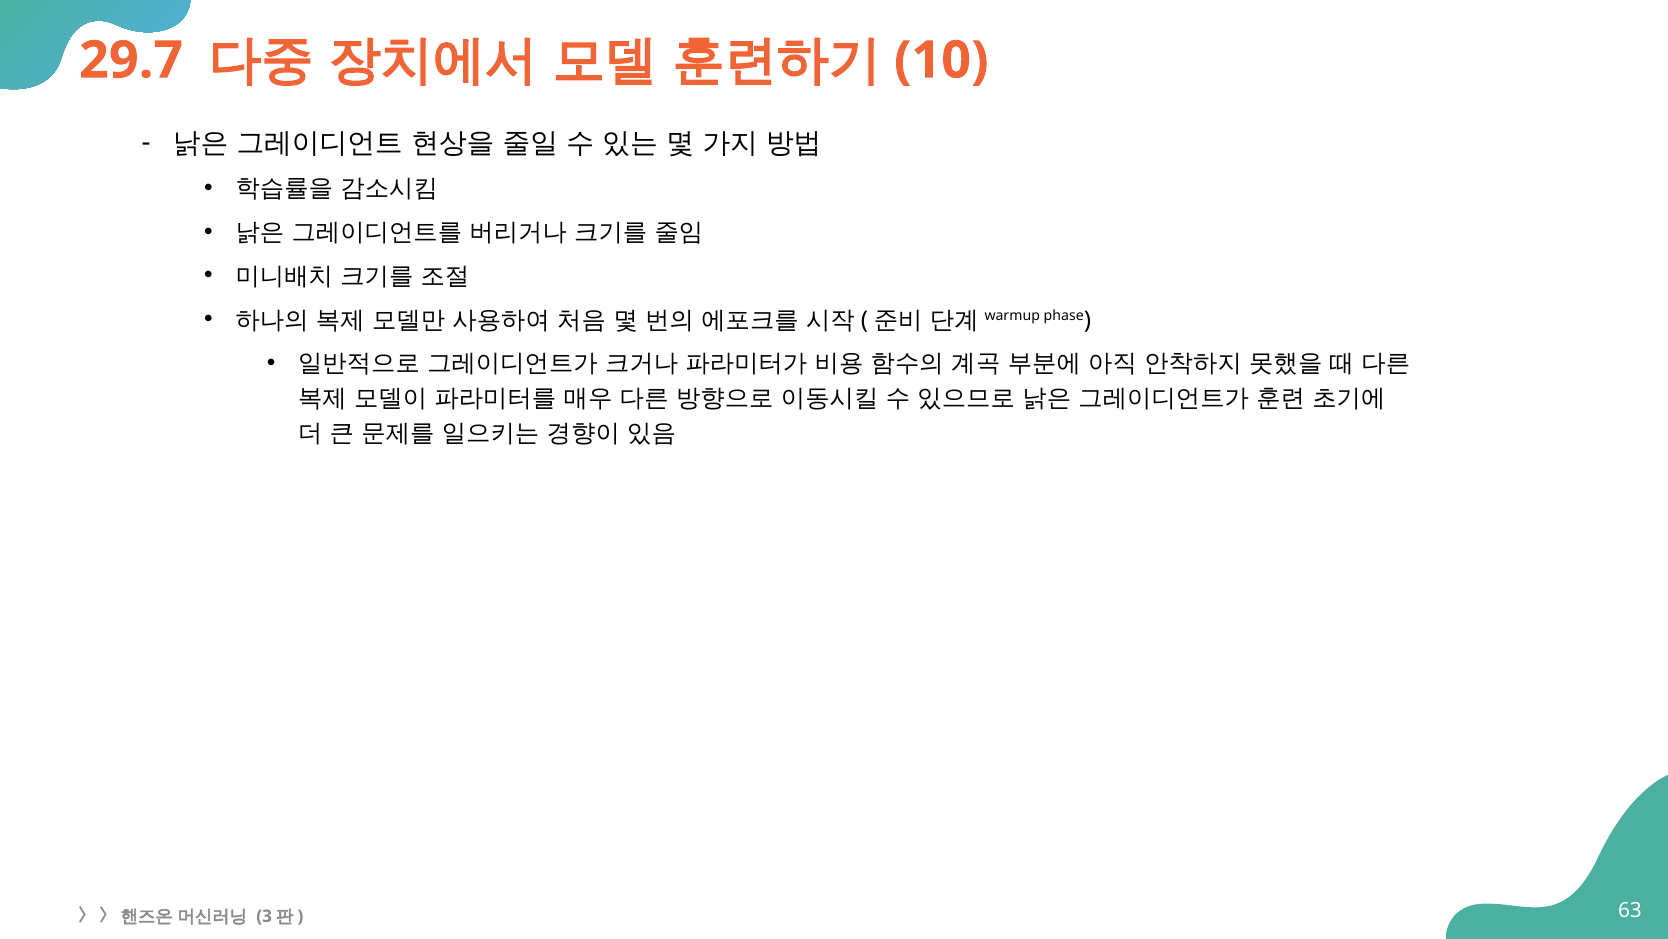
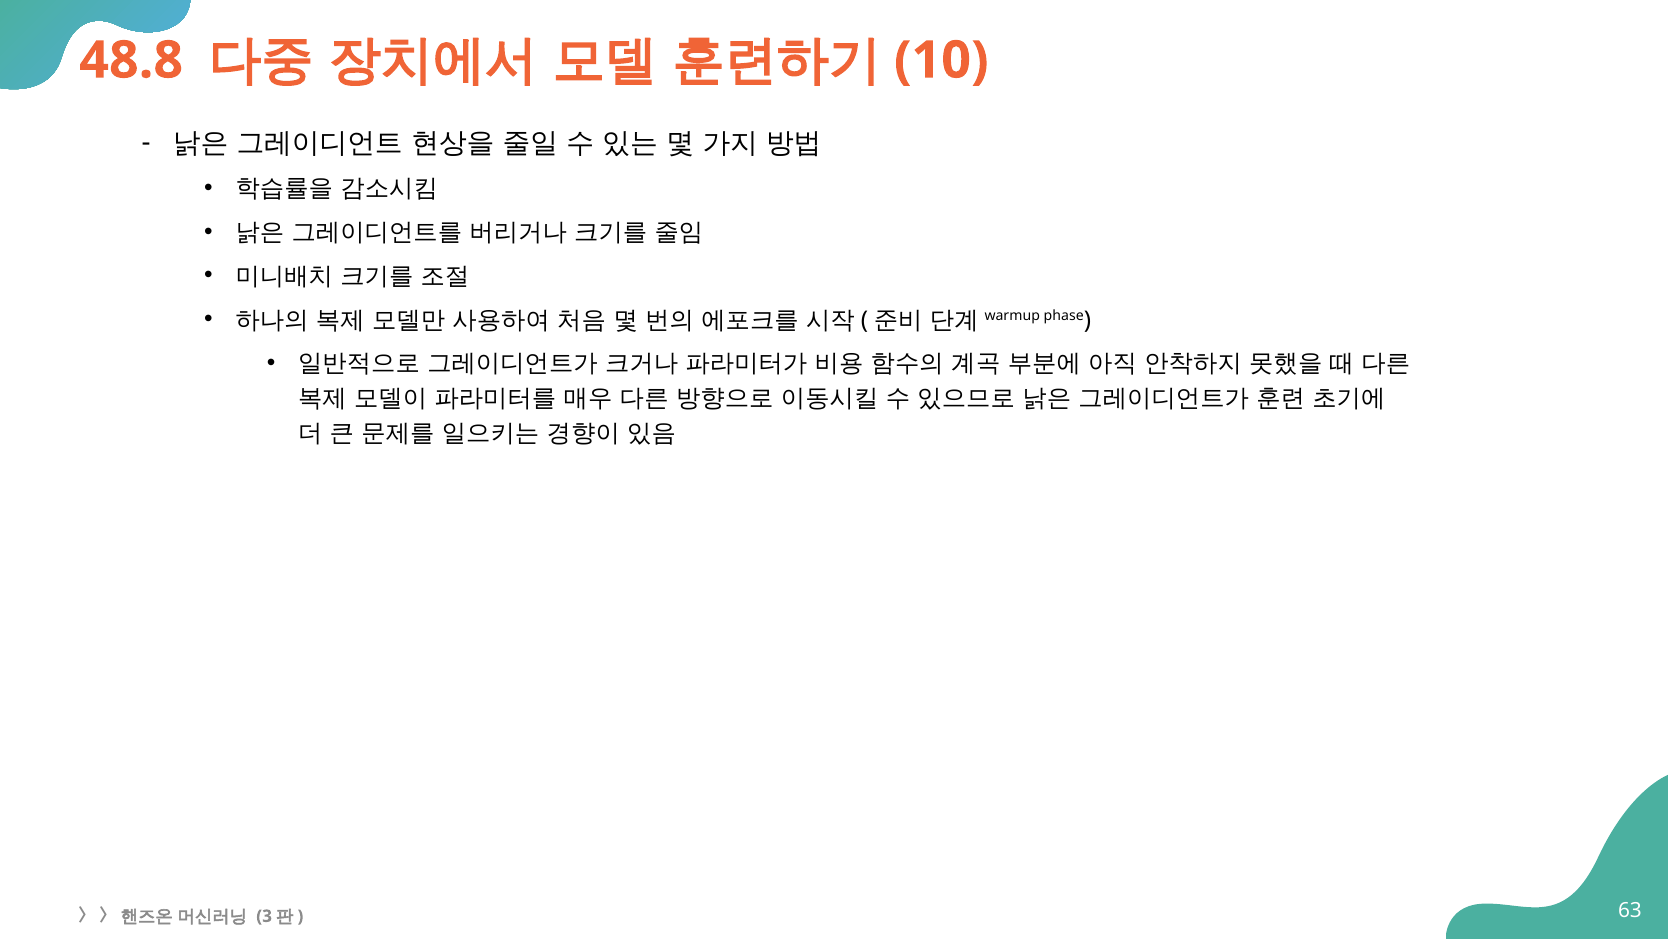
29.7: 29.7 -> 48.8
